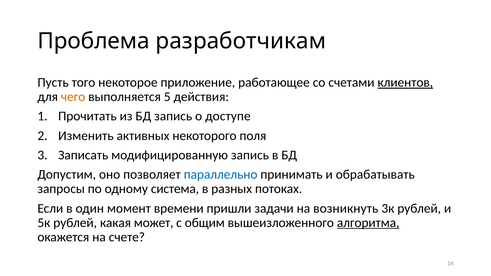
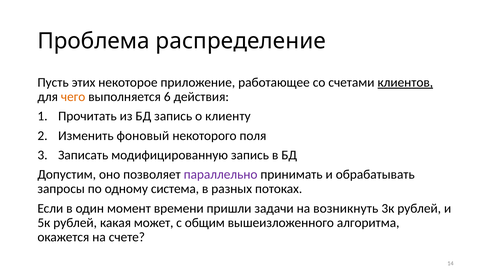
разработчикам: разработчикам -> распределение
того: того -> этих
5: 5 -> 6
доступе: доступе -> клиенту
активных: активных -> фоновый
параллельно colour: blue -> purple
алгоритма underline: present -> none
